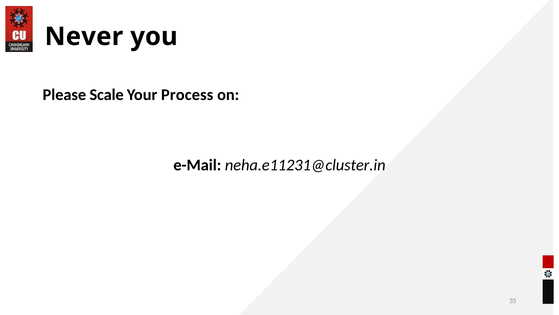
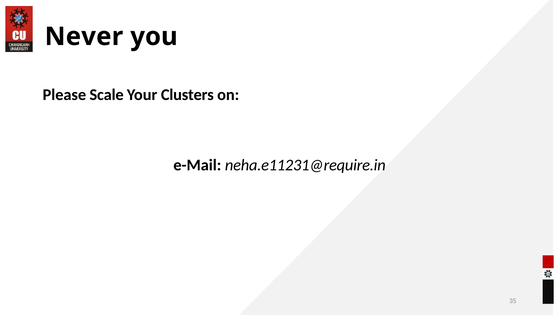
Process: Process -> Clusters
neha.e11231@cluster.in: neha.e11231@cluster.in -> neha.e11231@require.in
